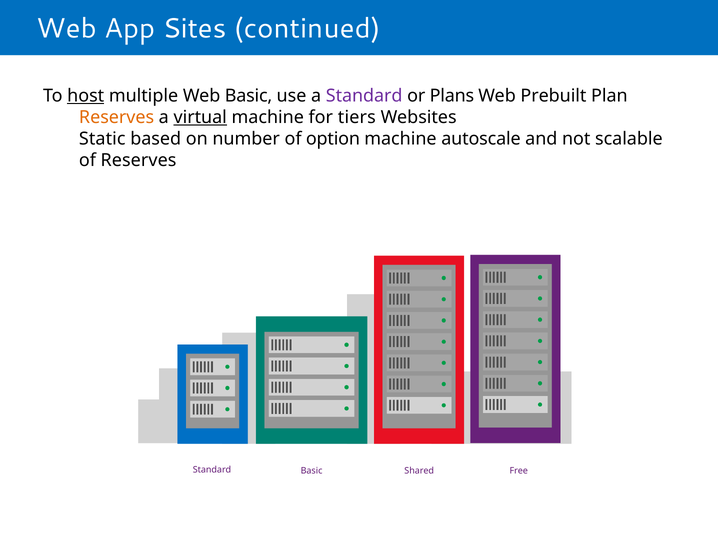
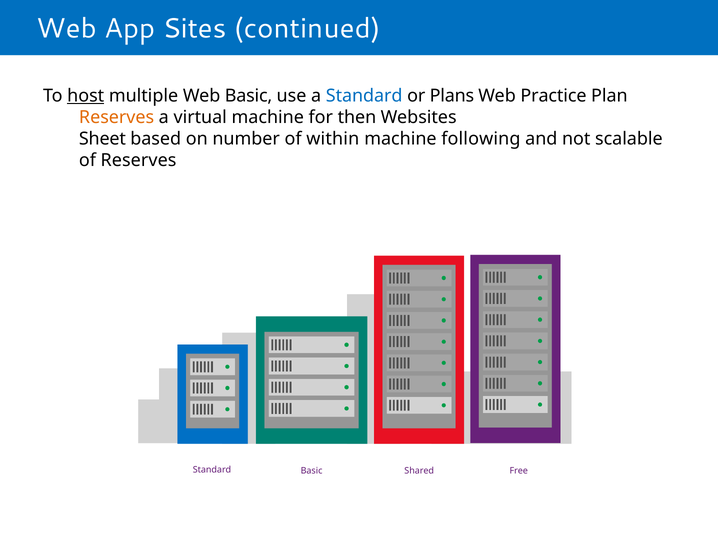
Standard at (364, 96) colour: purple -> blue
Prebuilt: Prebuilt -> Practice
virtual underline: present -> none
tiers: tiers -> then
Static: Static -> Sheet
option: option -> within
autoscale: autoscale -> following
